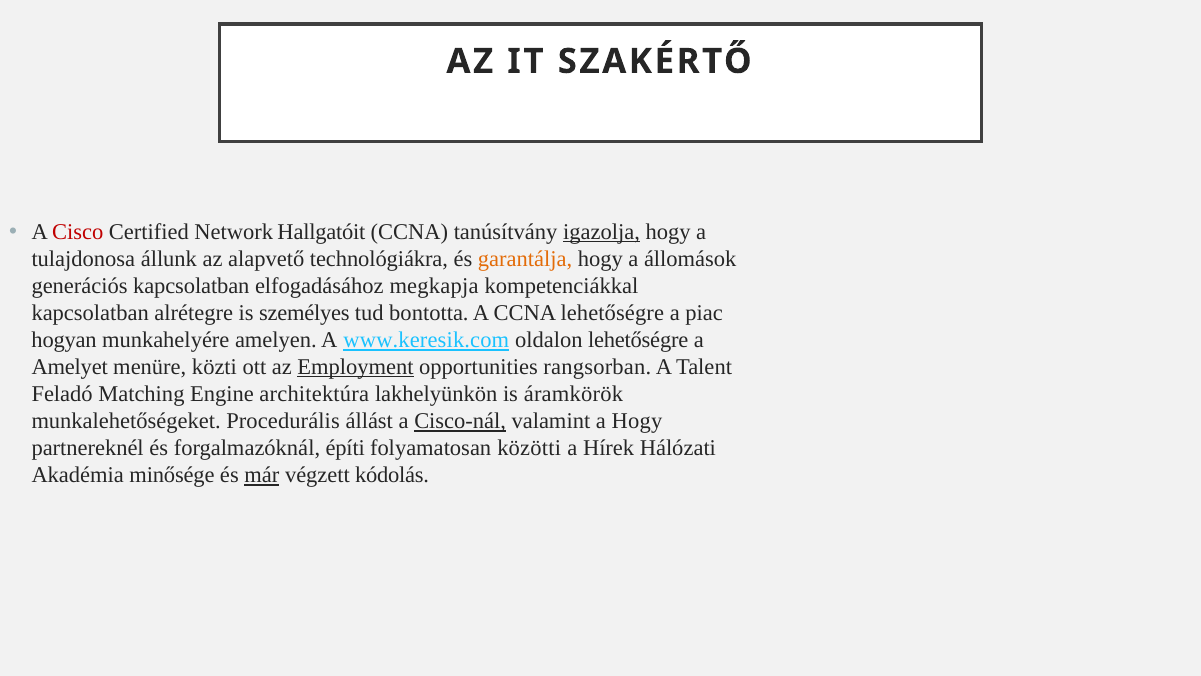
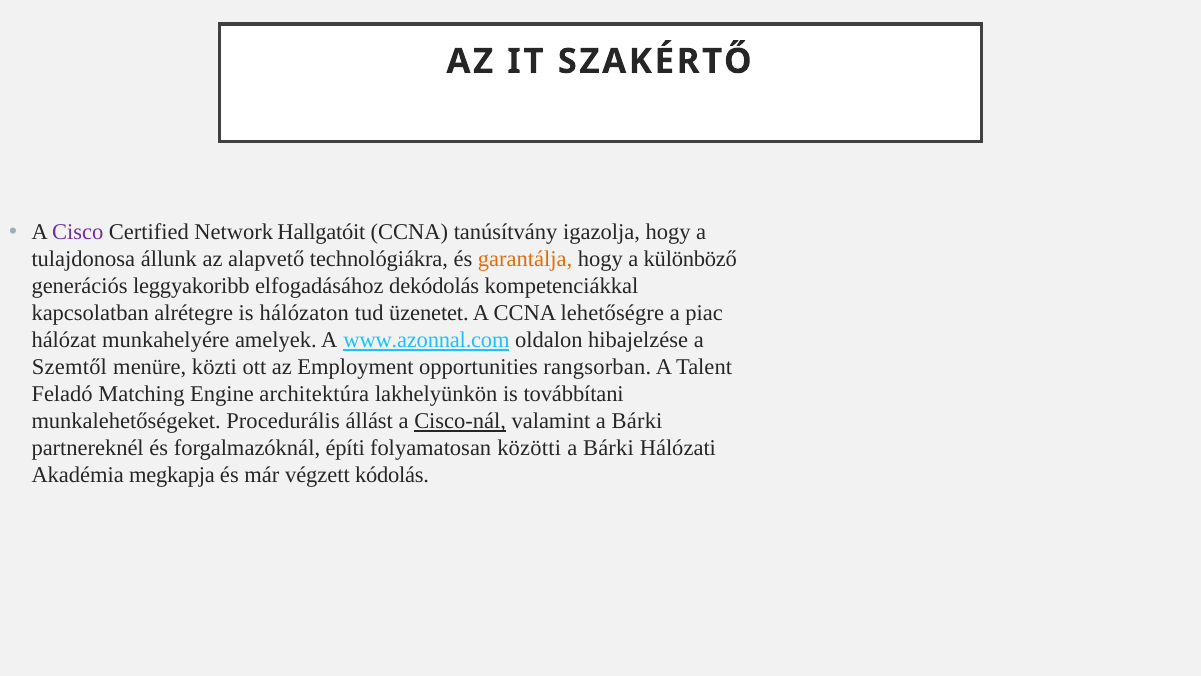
Cisco colour: red -> purple
igazolja underline: present -> none
állomások: állomások -> különböző
generációs kapcsolatban: kapcsolatban -> leggyakoribb
megkapja: megkapja -> dekódolás
személyes: személyes -> hálózaton
bontotta: bontotta -> üzenetet
hogyan: hogyan -> hálózat
amelyen: amelyen -> amelyek
www.keresik.com: www.keresik.com -> www.azonnal.com
oldalon lehetőségre: lehetőségre -> hibajelzése
Amelyet: Amelyet -> Szemtől
Employment underline: present -> none
áramkörök: áramkörök -> továbbítani
valamint a Hogy: Hogy -> Bárki
Hírek at (609, 448): Hírek -> Bárki
minősége: minősége -> megkapja
már underline: present -> none
